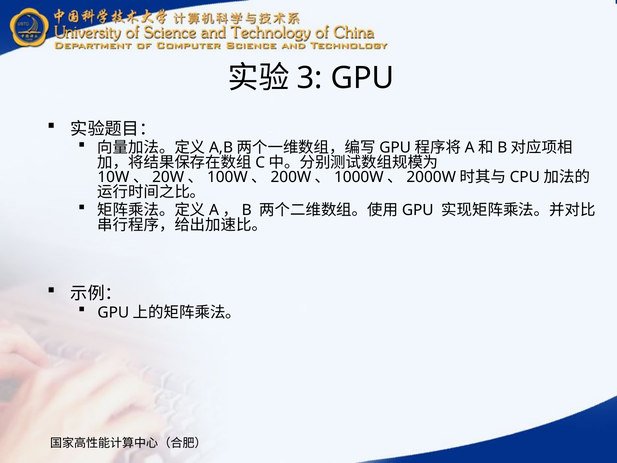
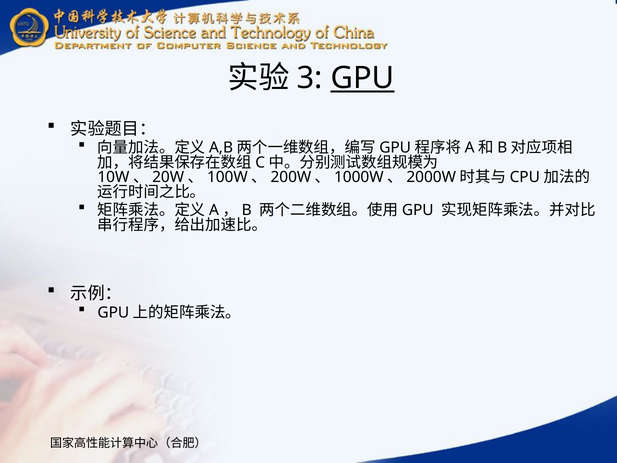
GPU underline: none -> present
